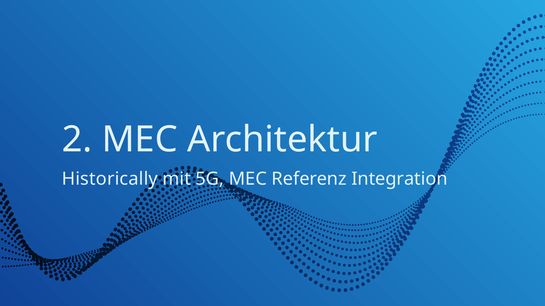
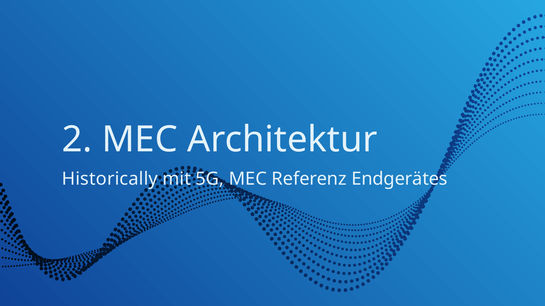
Integration: Integration -> Endgerätes
